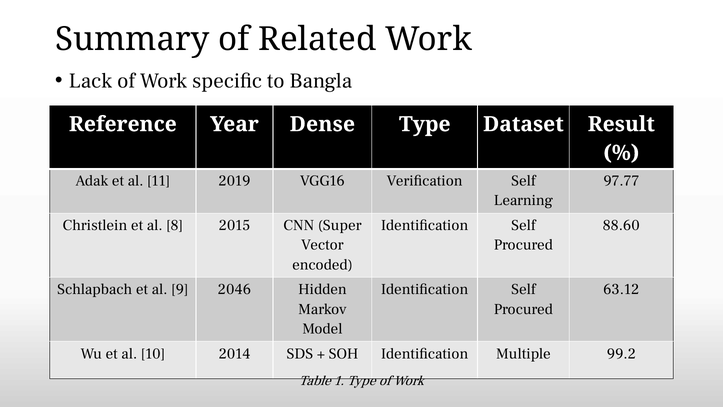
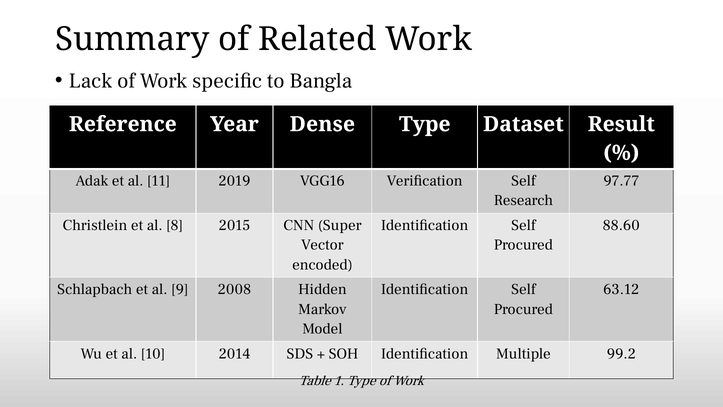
Learning: Learning -> Research
2046: 2046 -> 2008
